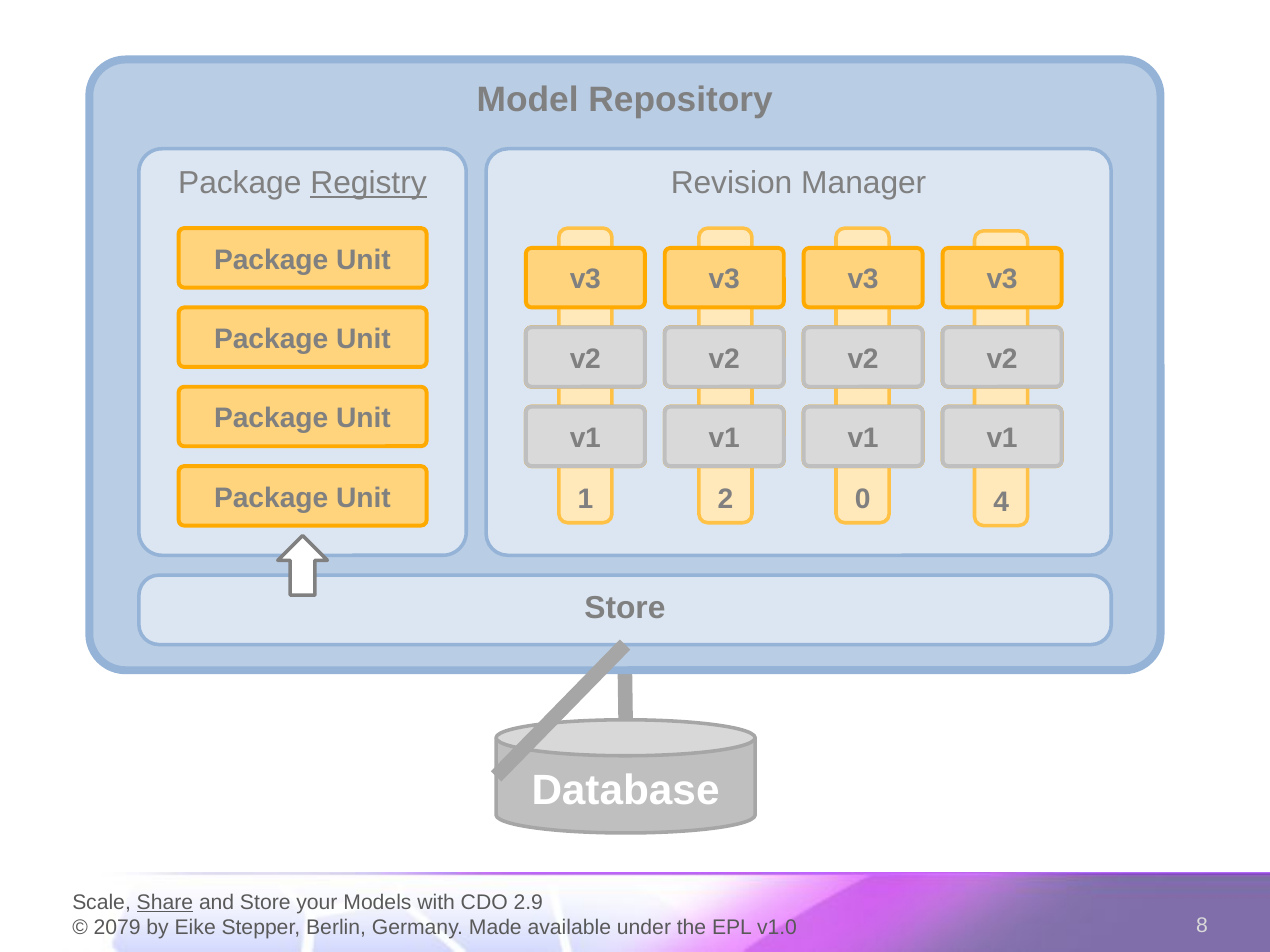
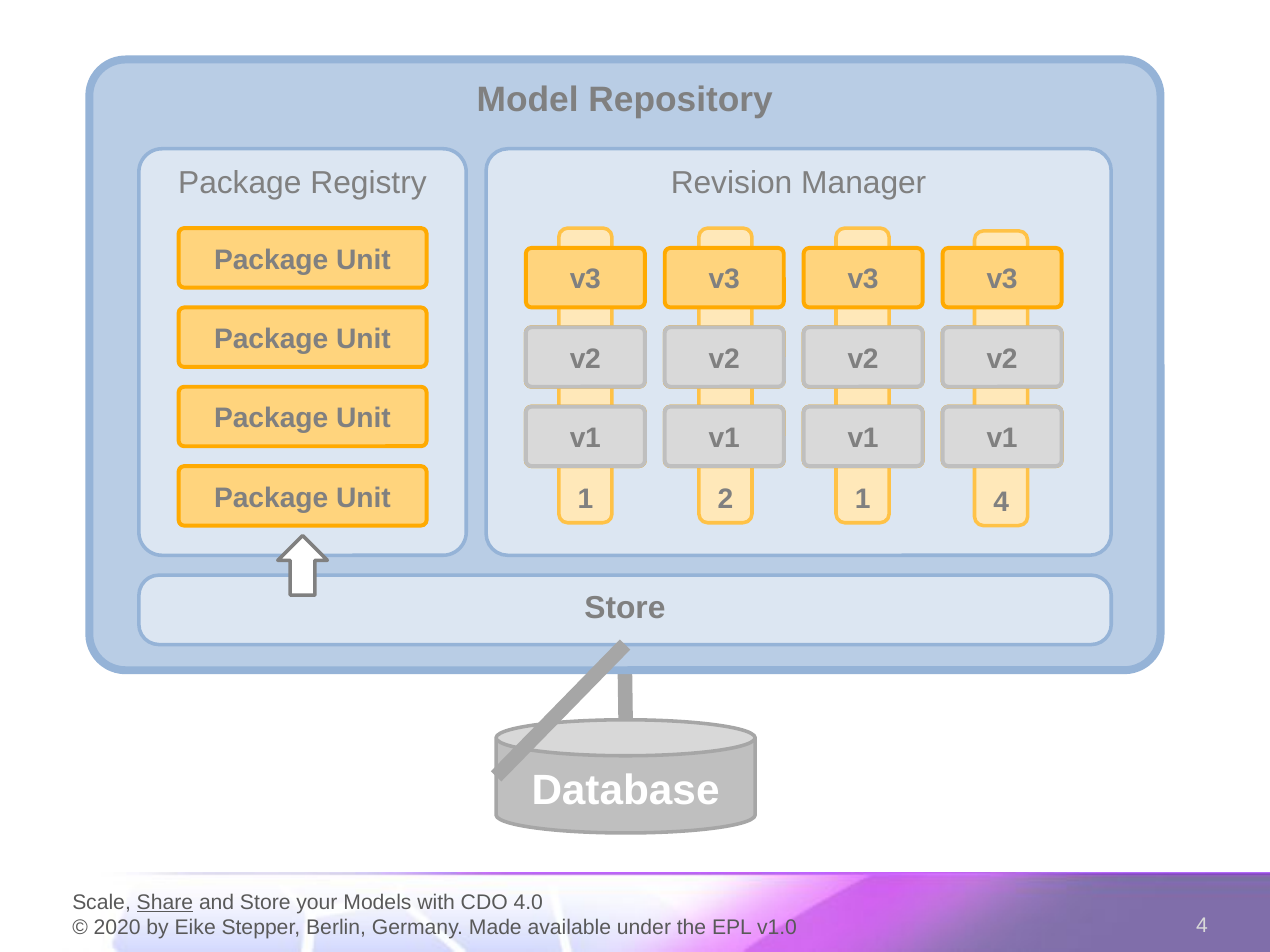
Registry underline: present -> none
2 0: 0 -> 1
2.9: 2.9 -> 4.0
2079: 2079 -> 2020
v1.0 8: 8 -> 4
